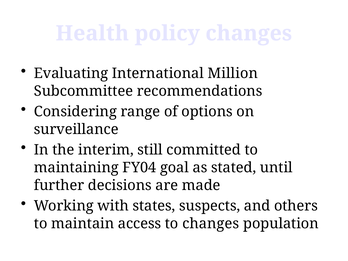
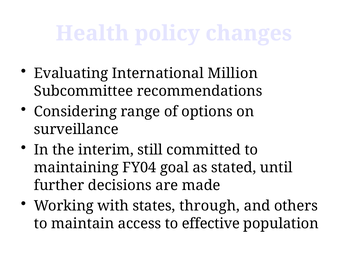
suspects: suspects -> through
to changes: changes -> effective
